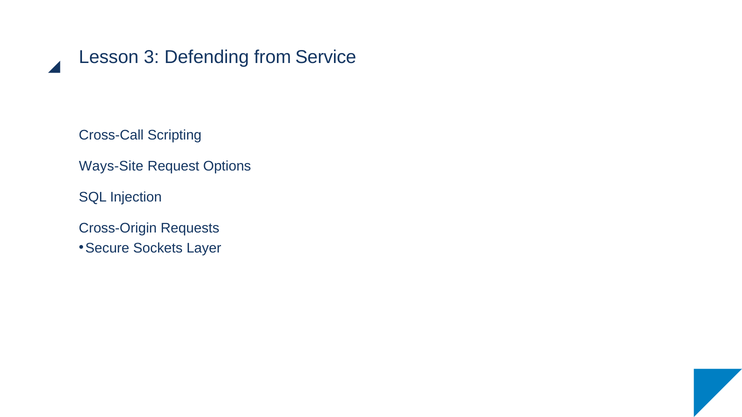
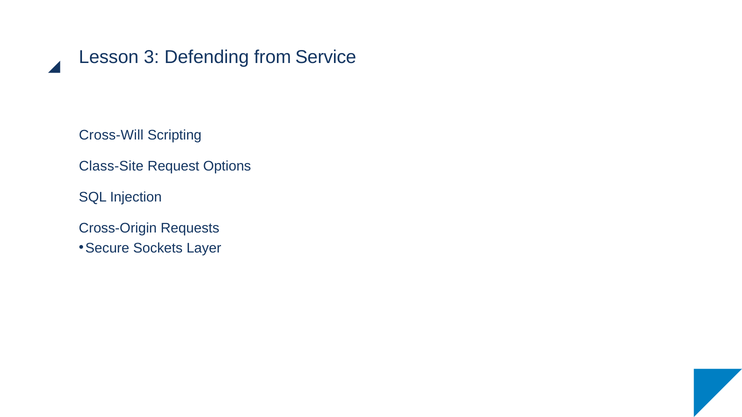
Cross-Call: Cross-Call -> Cross-Will
Ways-Site: Ways-Site -> Class-Site
